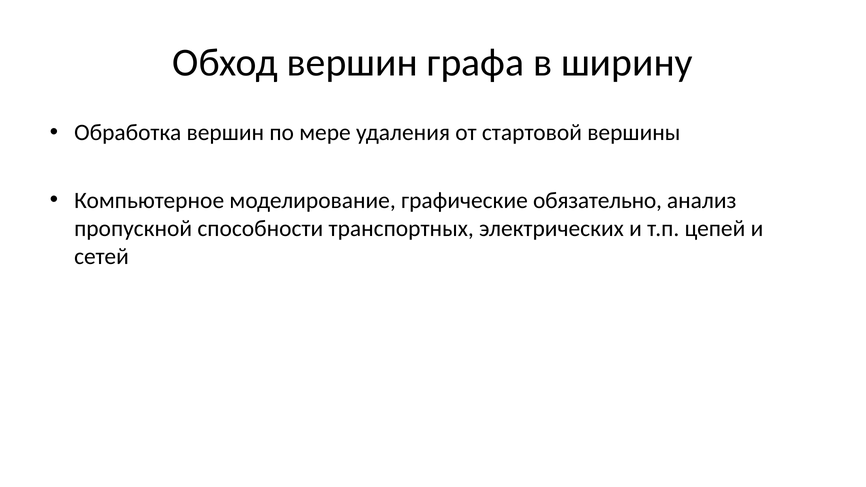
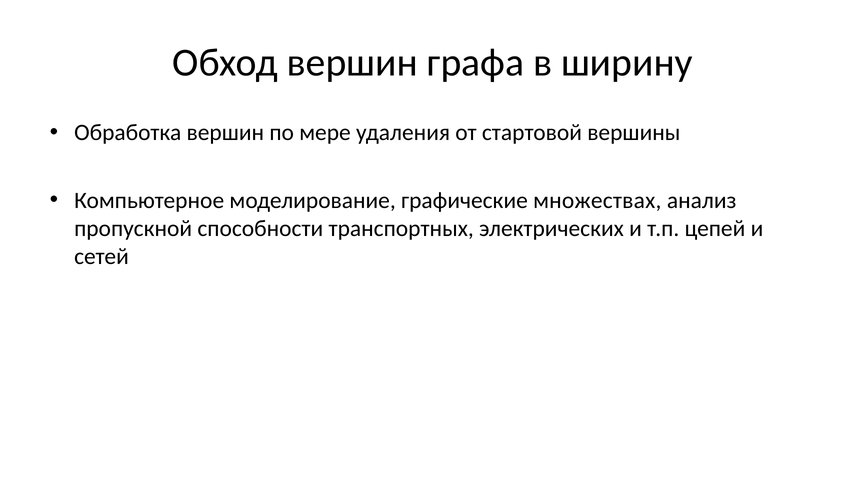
обязательно: обязательно -> множествах
